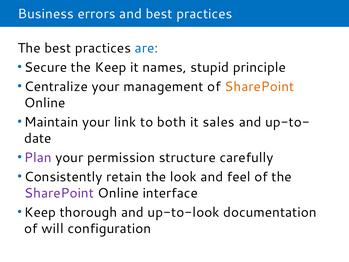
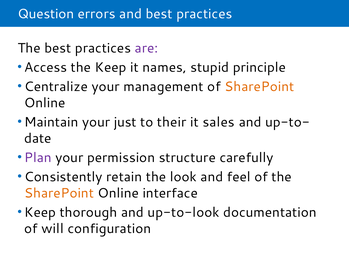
Business: Business -> Question
are colour: blue -> purple
Secure: Secure -> Access
link: link -> just
both: both -> their
SharePoint at (59, 193) colour: purple -> orange
